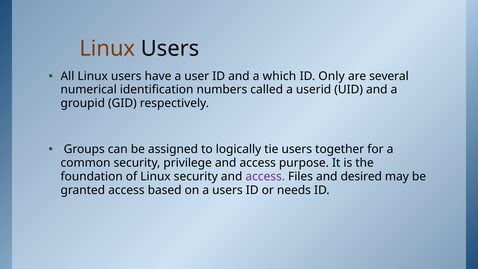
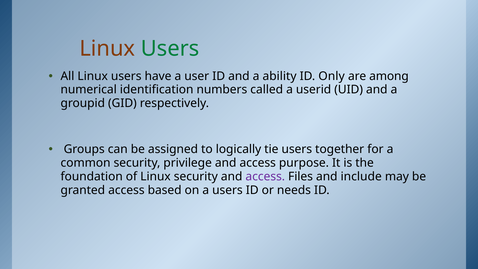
Users at (170, 49) colour: black -> green
which: which -> ability
several: several -> among
desired: desired -> include
